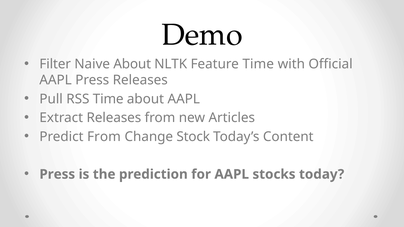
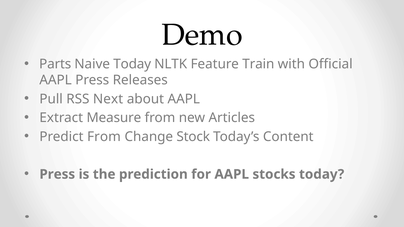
Filter: Filter -> Parts
Naive About: About -> Today
Feature Time: Time -> Train
RSS Time: Time -> Next
Extract Releases: Releases -> Measure
